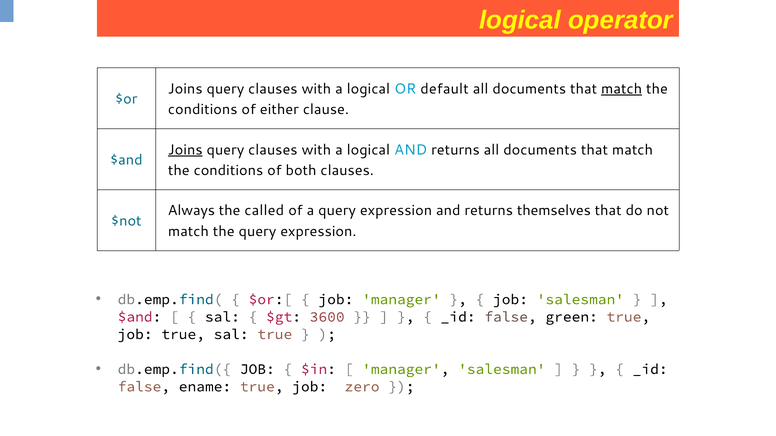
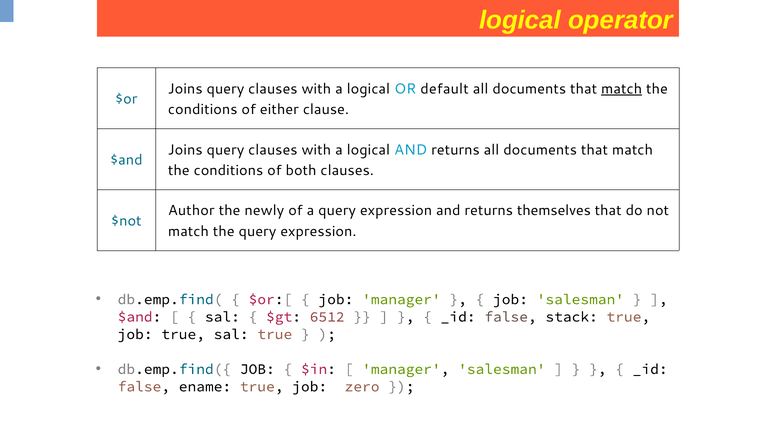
Joins at (185, 150) underline: present -> none
Always: Always -> Author
called: called -> newly
3600: 3600 -> 6512
green: green -> stack
